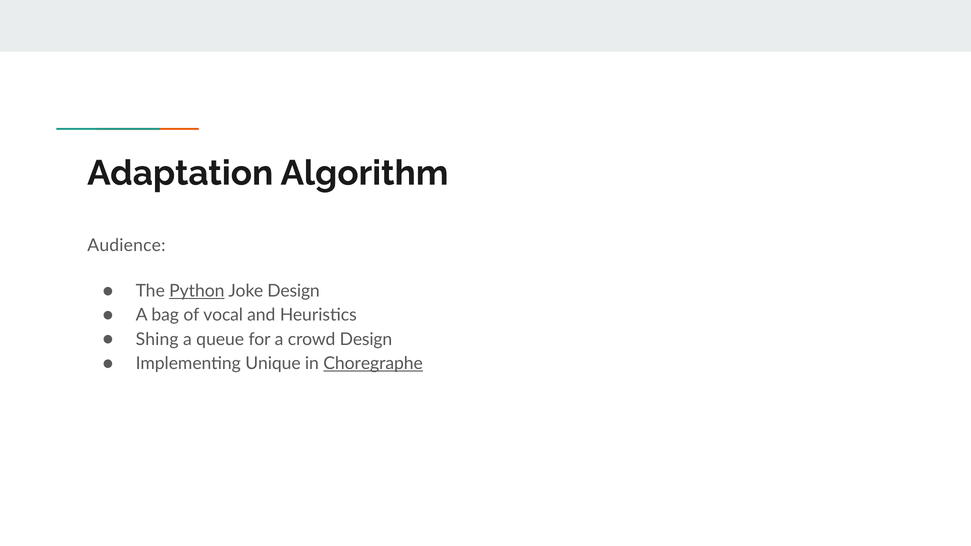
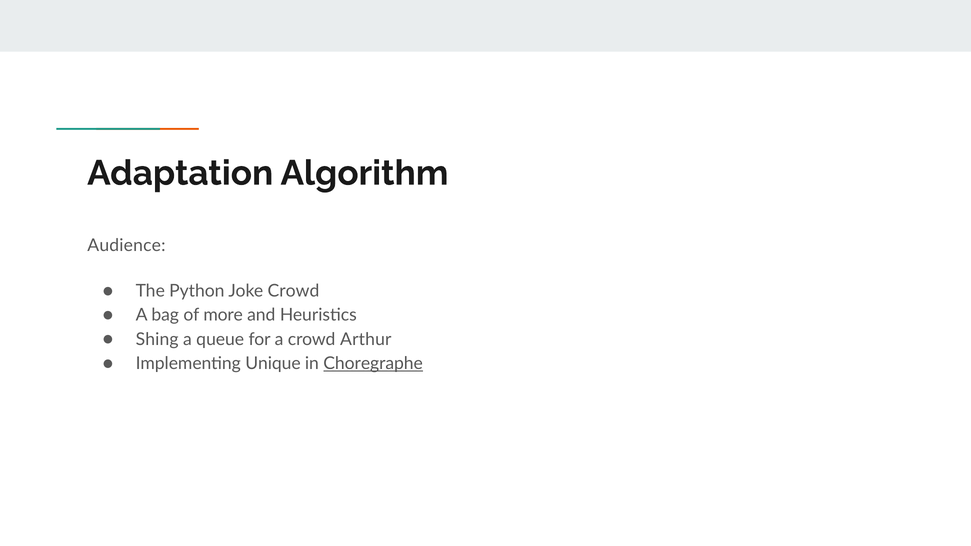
Python underline: present -> none
Joke Design: Design -> Crowd
vocal: vocal -> more
crowd Design: Design -> Arthur
